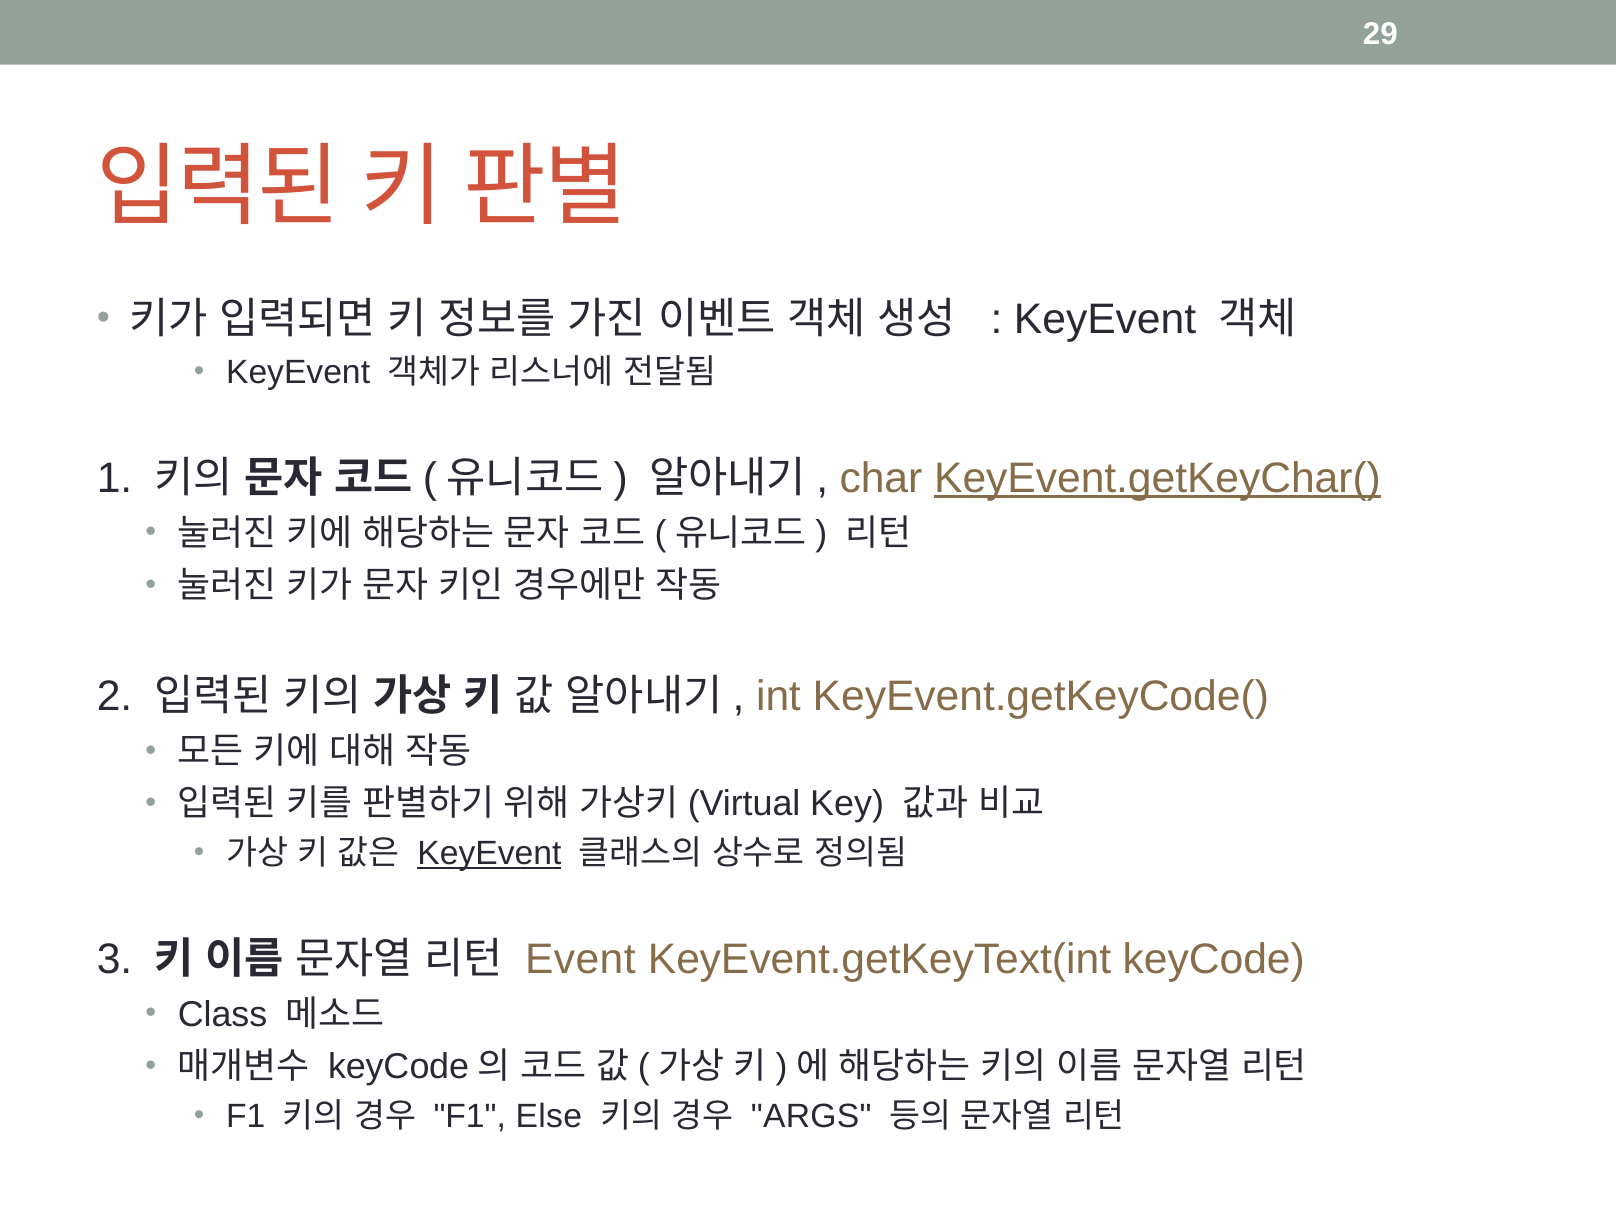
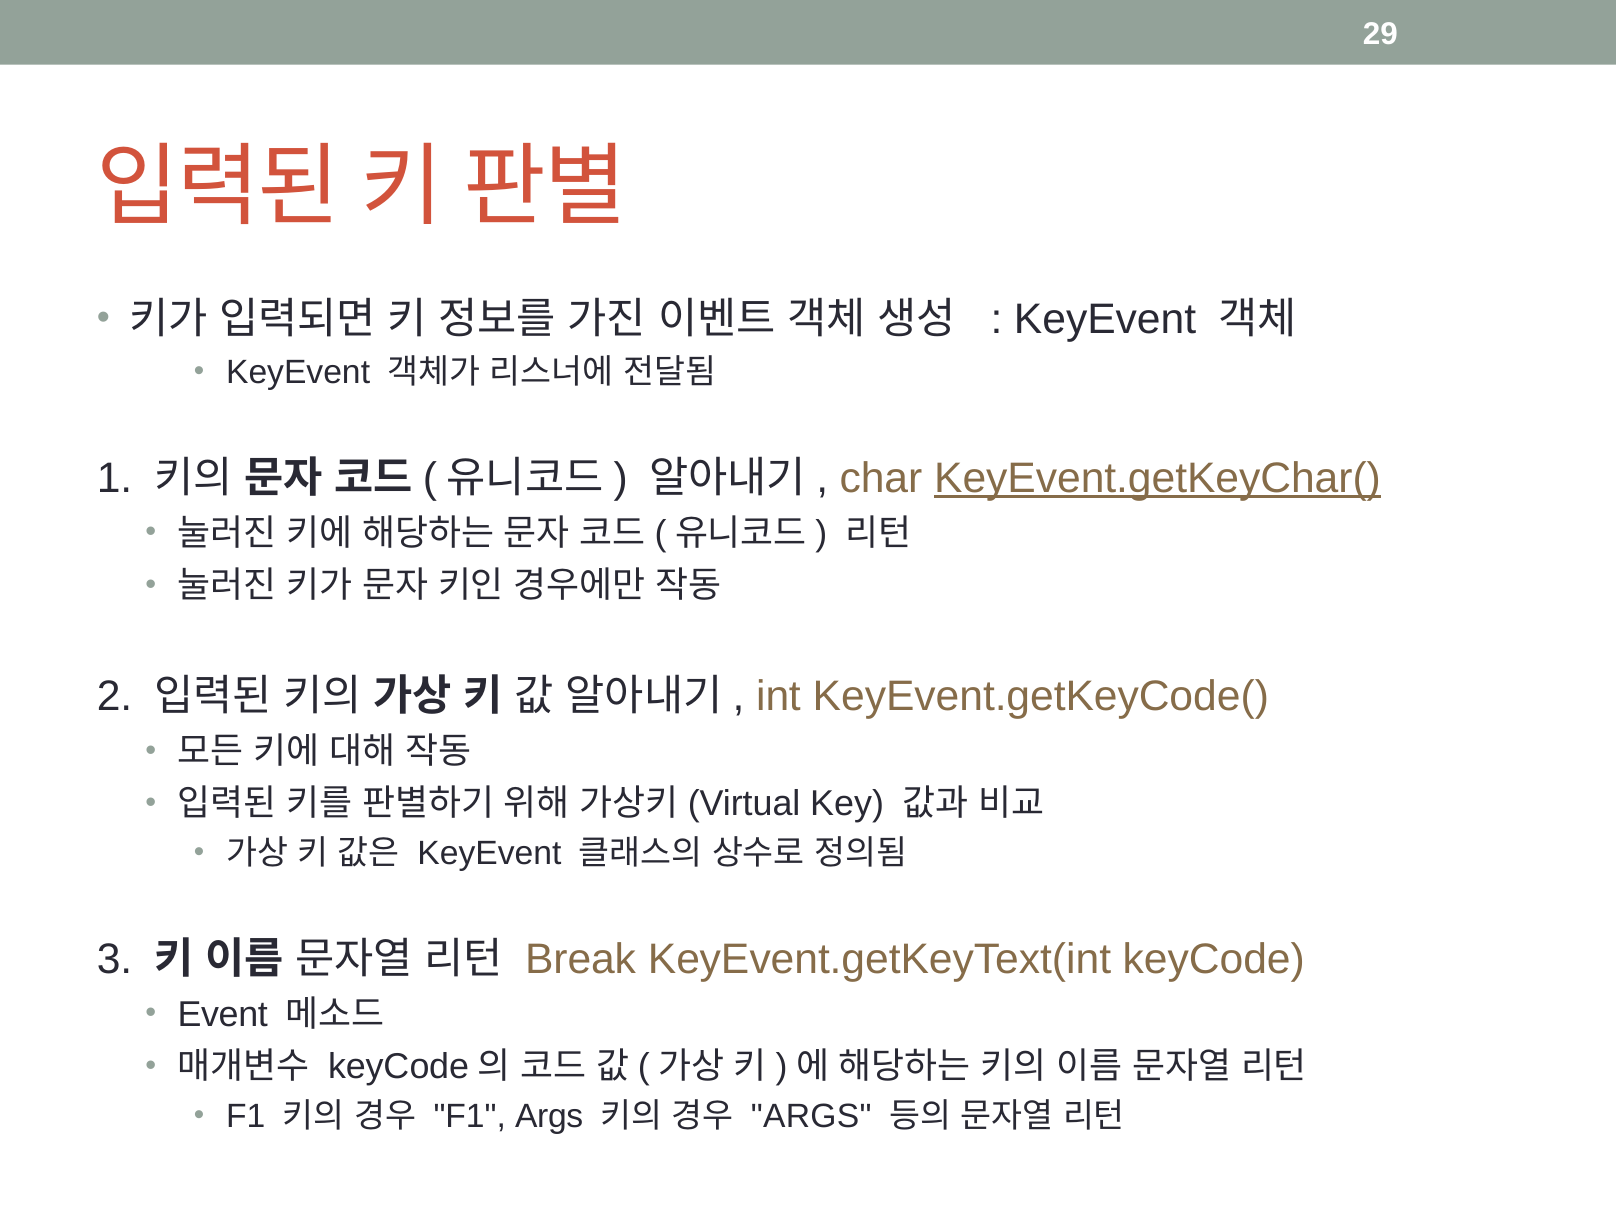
KeyEvent at (489, 854) underline: present -> none
Event: Event -> Break
Class: Class -> Event
F1 Else: Else -> Args
